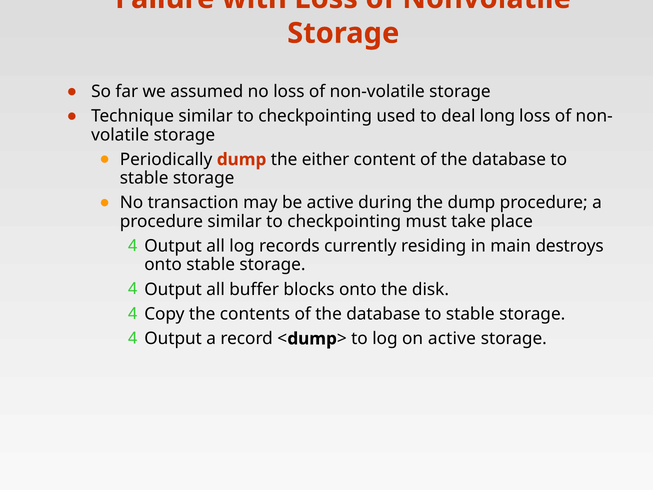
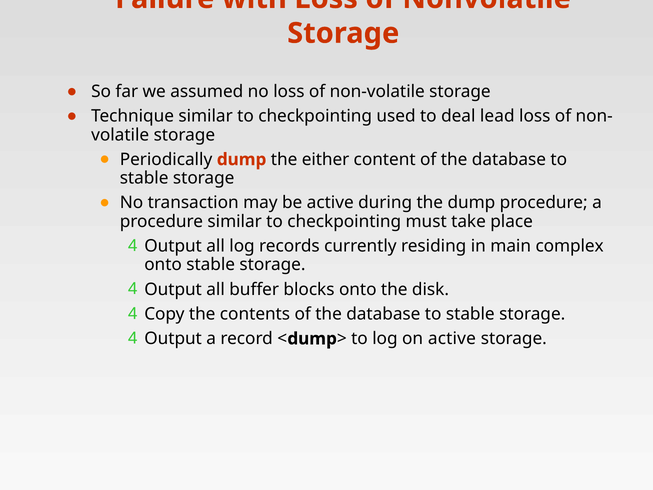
long: long -> lead
destroys: destroys -> complex
